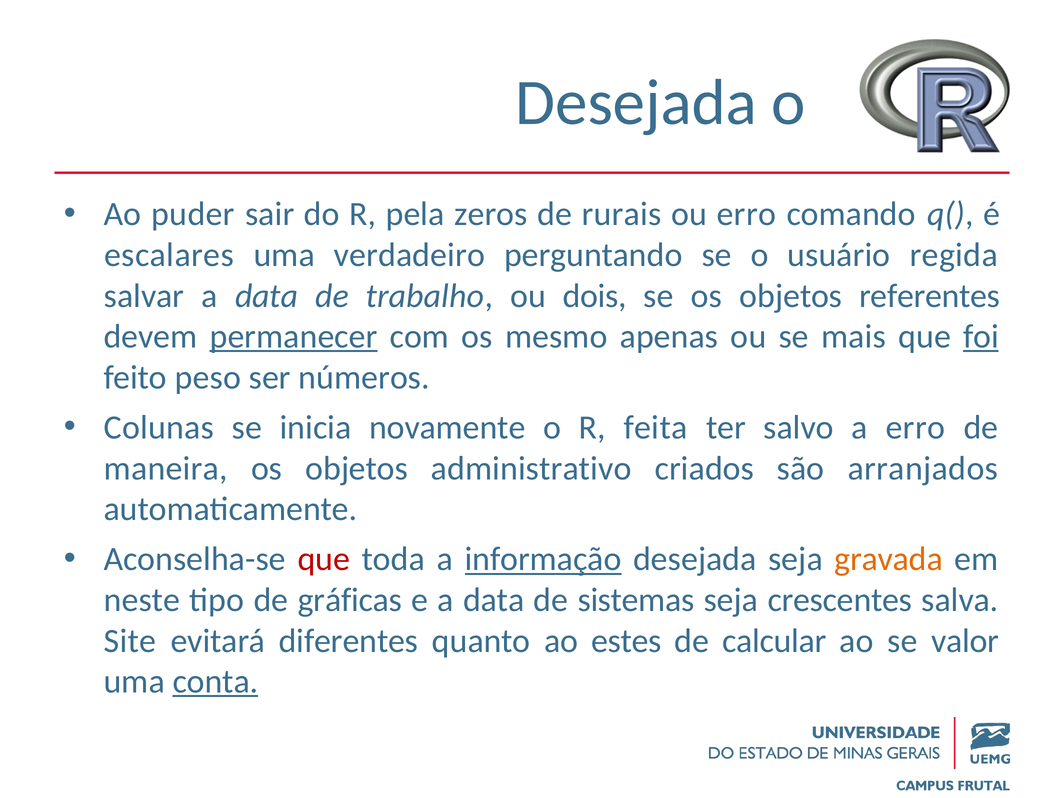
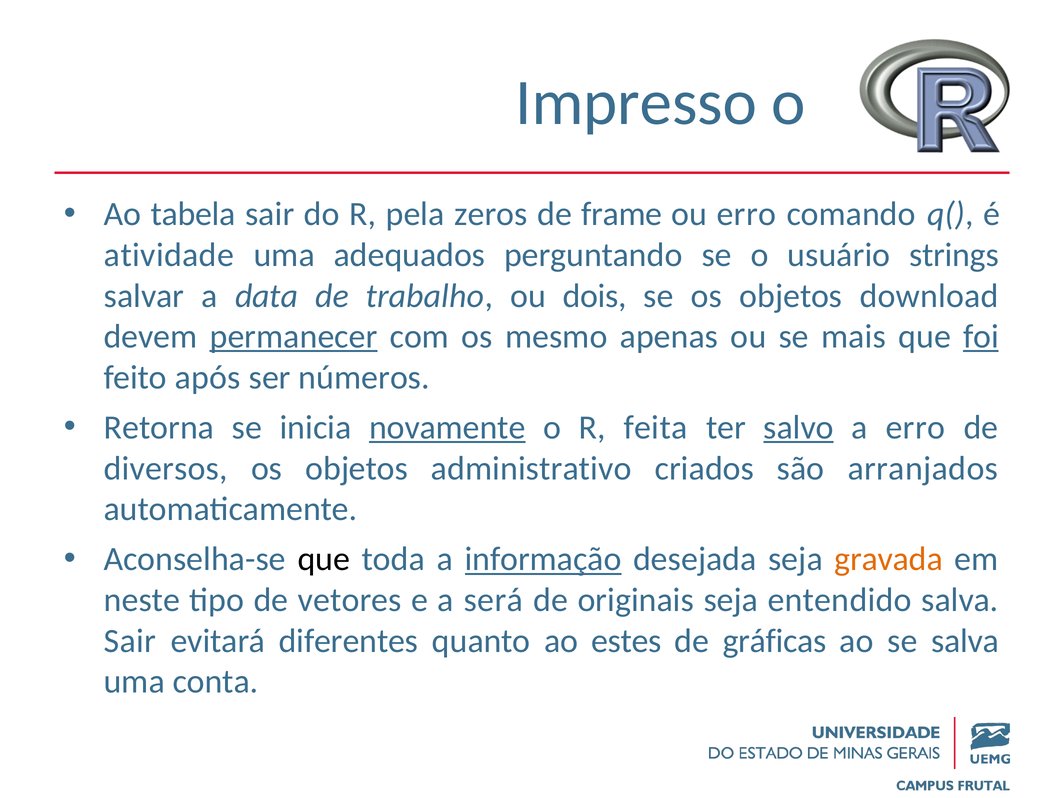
Desejada at (636, 103): Desejada -> Impresso
puder: puder -> tabela
rurais: rurais -> frame
escalares: escalares -> atividade
verdadeiro: verdadeiro -> adequados
regida: regida -> strings
referentes: referentes -> download
peso: peso -> após
Colunas: Colunas -> Retorna
novamente underline: none -> present
salvo underline: none -> present
maneira: maneira -> diversos
que at (324, 559) colour: red -> black
gráficas: gráficas -> vetores
e a data: data -> será
sistemas: sistemas -> originais
crescentes: crescentes -> entendido
Site at (130, 641): Site -> Sair
calcular: calcular -> gráficas
se valor: valor -> salva
conta underline: present -> none
